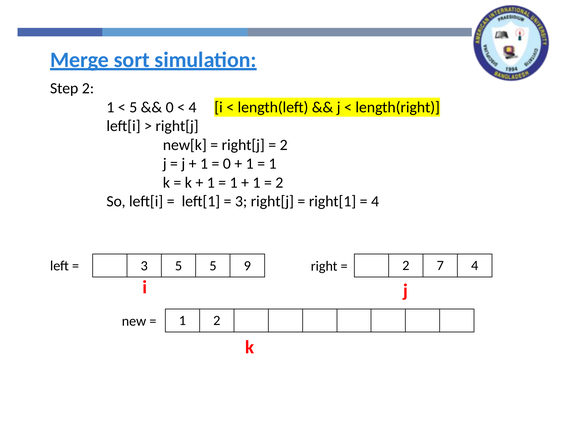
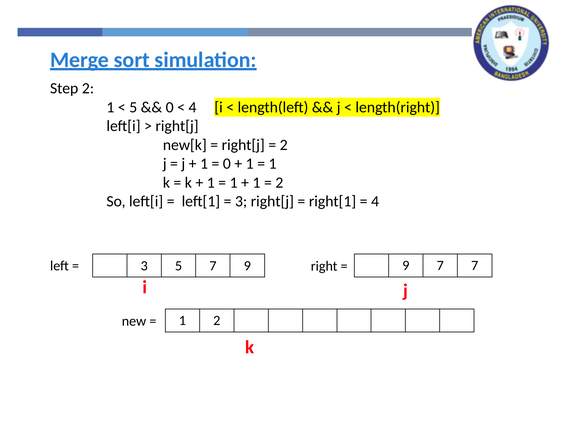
5 5: 5 -> 7
9 2: 2 -> 9
7 4: 4 -> 7
